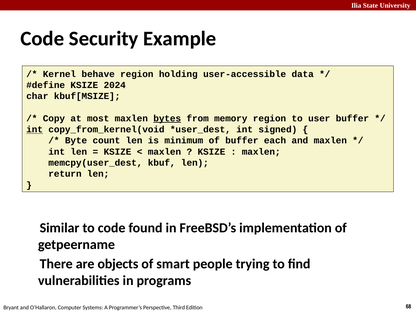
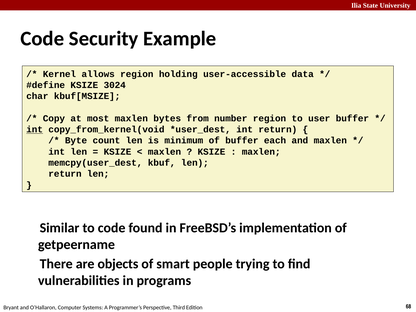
behave: behave -> allows
2024: 2024 -> 3024
bytes underline: present -> none
memory: memory -> number
int signed: signed -> return
